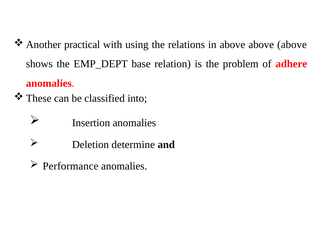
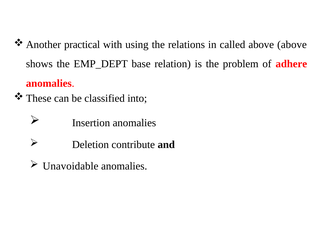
in above: above -> called
determine: determine -> contribute
Performance: Performance -> Unavoidable
